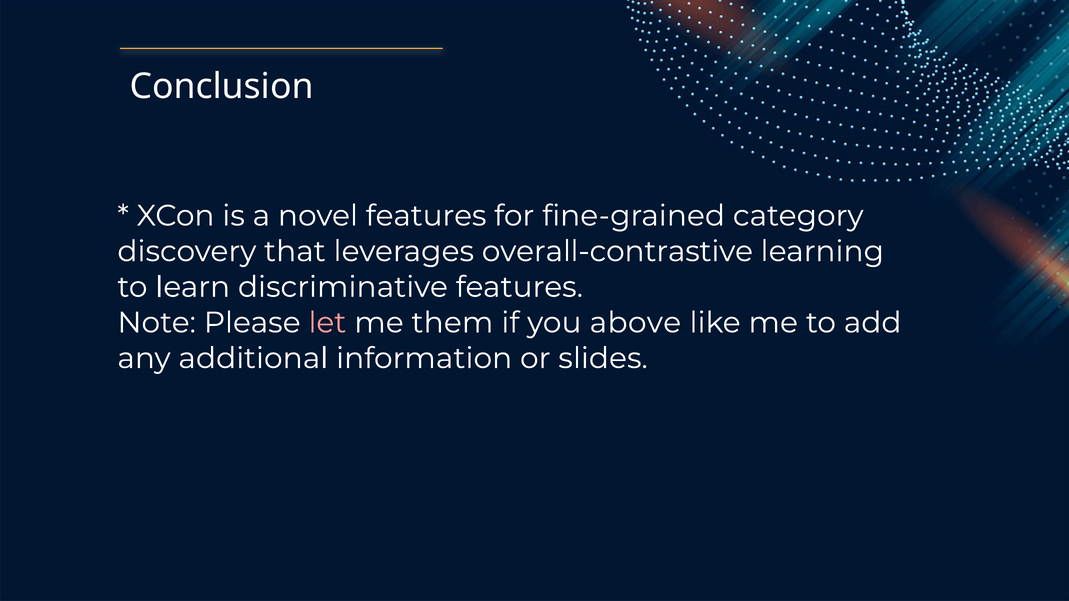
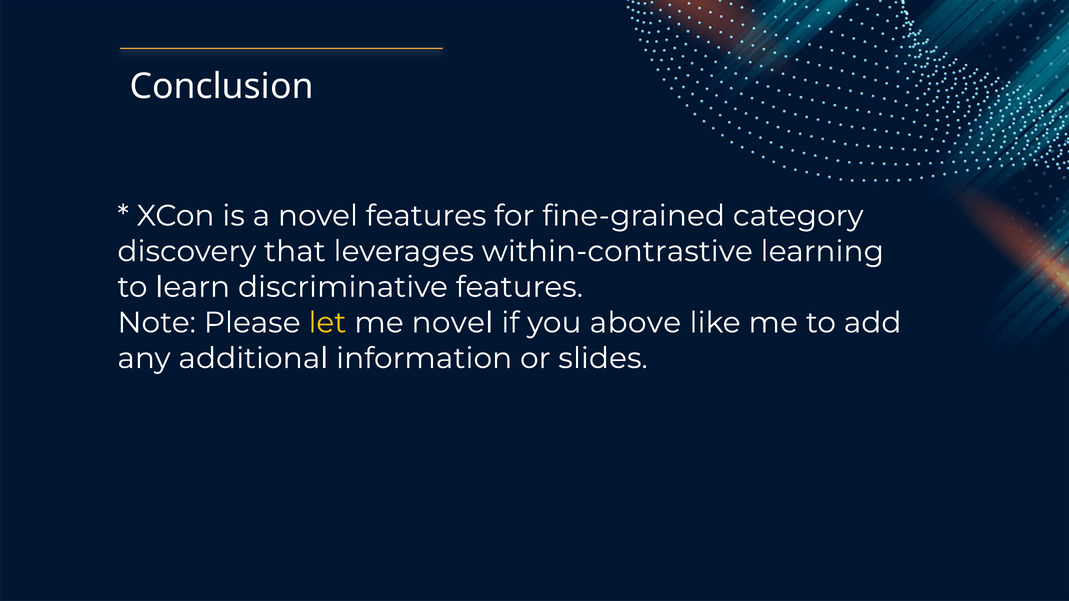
overall-contrastive: overall-contrastive -> within-contrastive
let colour: pink -> yellow
me them: them -> novel
